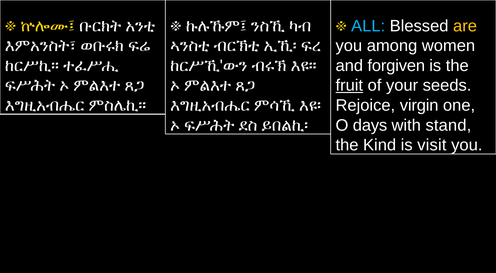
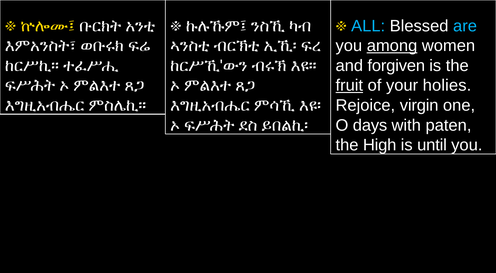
are colour: yellow -> light blue
among underline: none -> present
seeds: seeds -> holies
stand: stand -> paten
Kind: Kind -> High
visit: visit -> until
